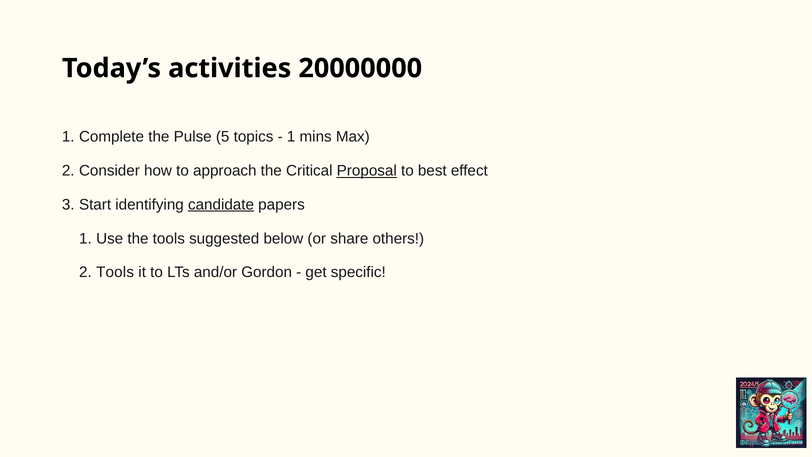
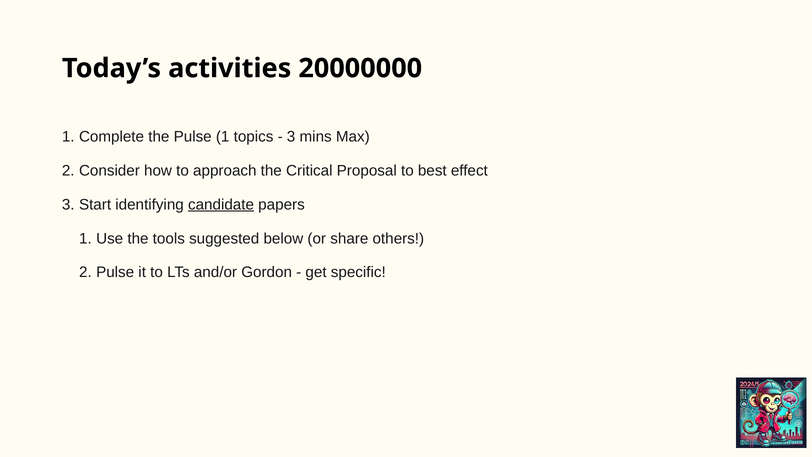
Pulse 5: 5 -> 1
1 at (291, 137): 1 -> 3
Proposal underline: present -> none
2 Tools: Tools -> Pulse
